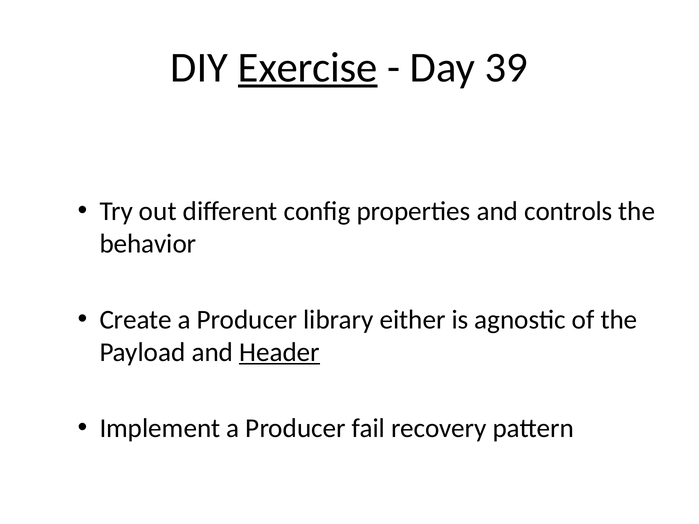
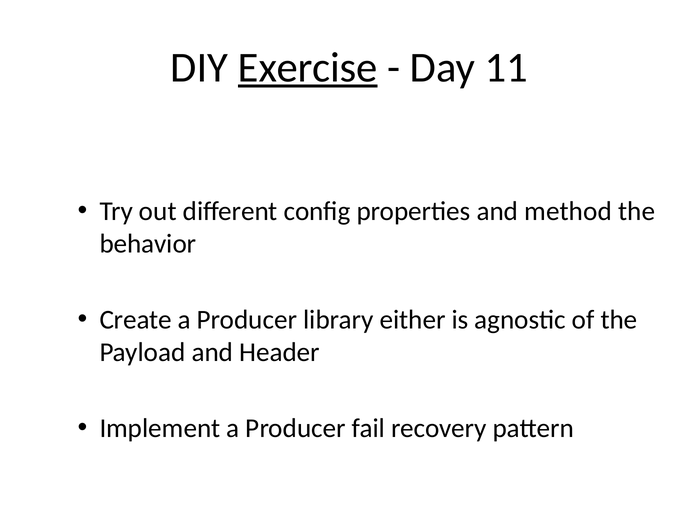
39: 39 -> 11
controls: controls -> method
Header underline: present -> none
